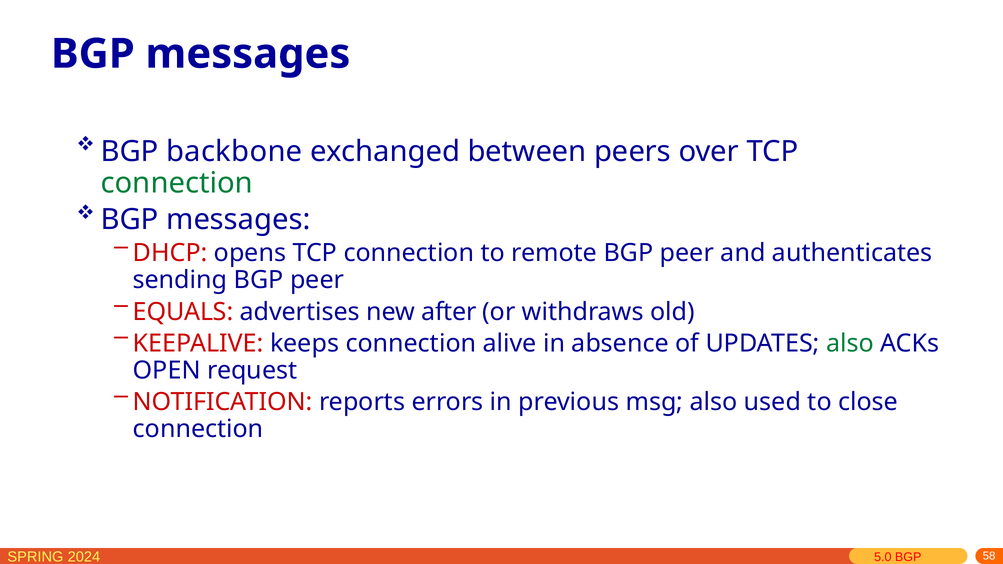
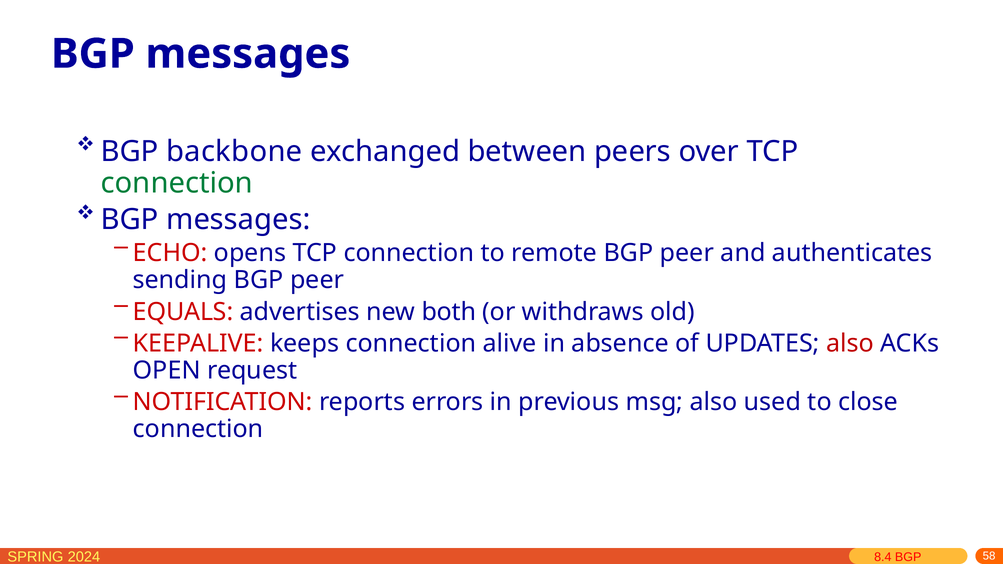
DHCP: DHCP -> ECHO
after: after -> both
also at (850, 343) colour: green -> red
5.0: 5.0 -> 8.4
